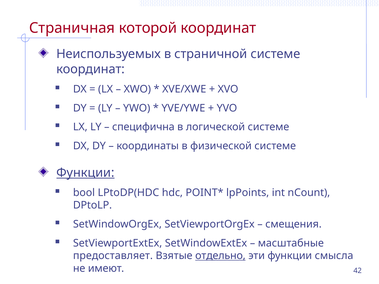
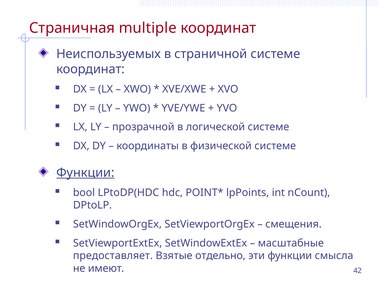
которой: которой -> multiple
специфична: специфична -> прозрачной
отдельно underline: present -> none
